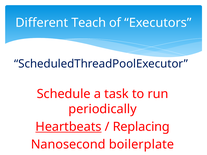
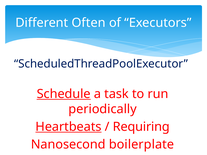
Teach: Teach -> Often
Schedule underline: none -> present
Replacing: Replacing -> Requiring
